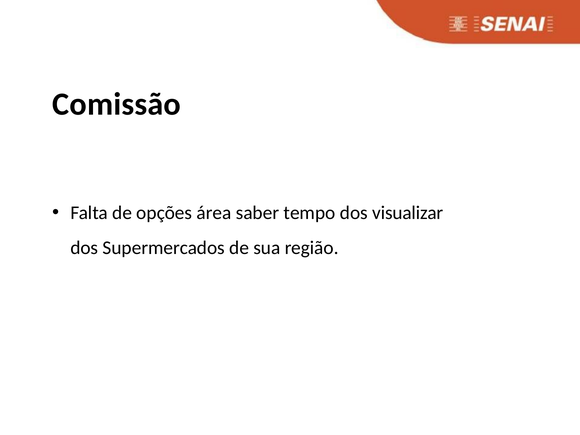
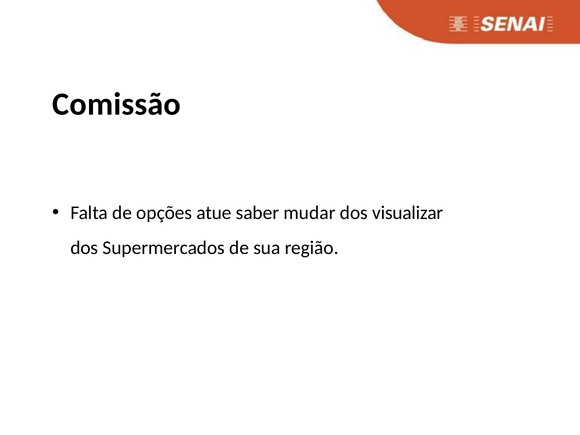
área: área -> atue
tempo: tempo -> mudar
